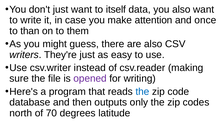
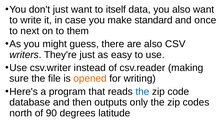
attention: attention -> standard
than: than -> next
opened colour: purple -> orange
70: 70 -> 90
